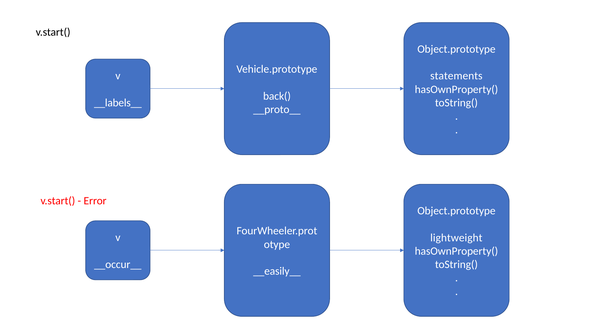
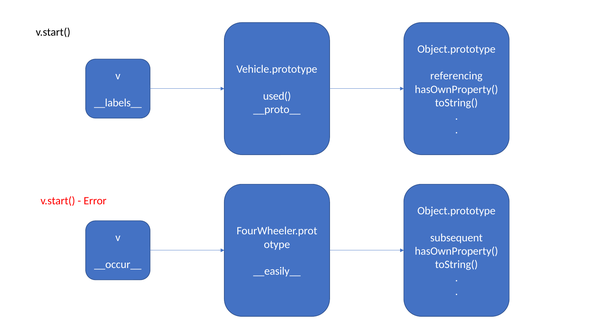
statements: statements -> referencing
back(: back( -> used(
lightweight: lightweight -> subsequent
